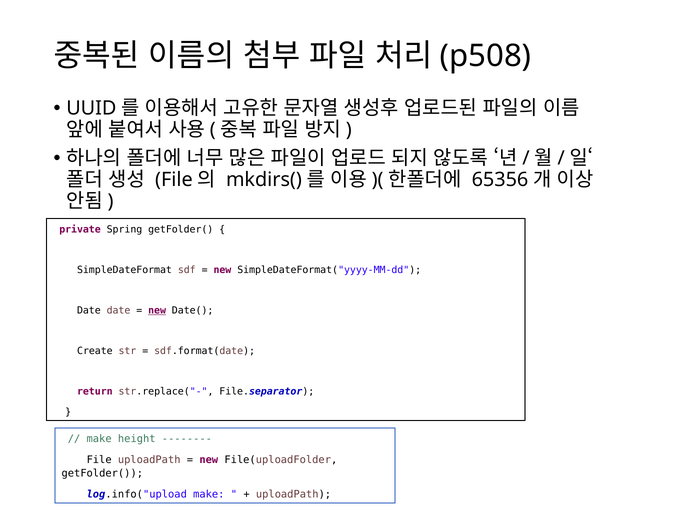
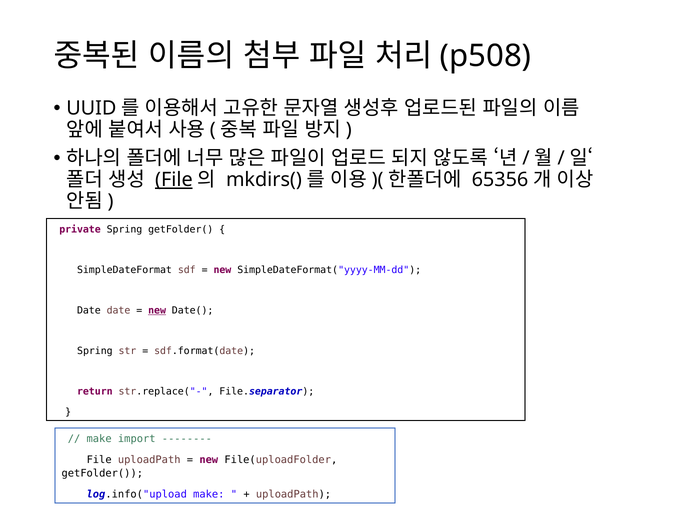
File at (174, 180) underline: none -> present
Create at (95, 351): Create -> Spring
height: height -> import
